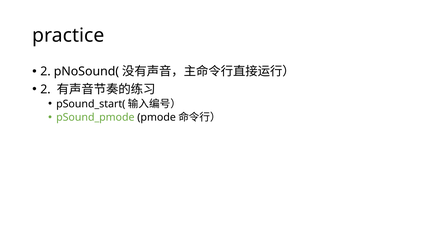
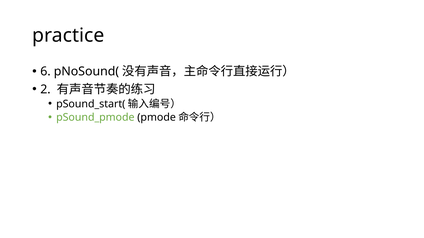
2 at (45, 72): 2 -> 6
